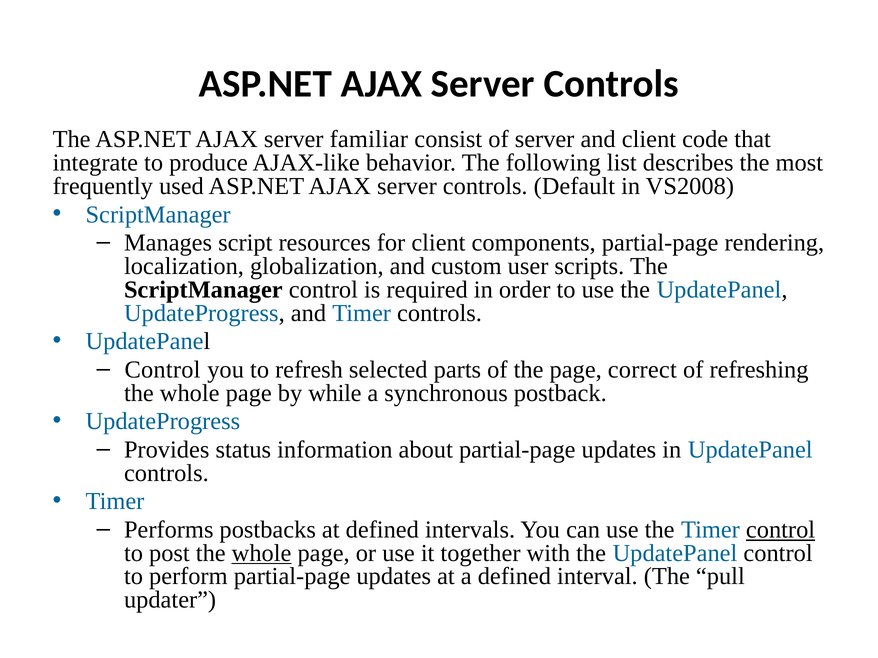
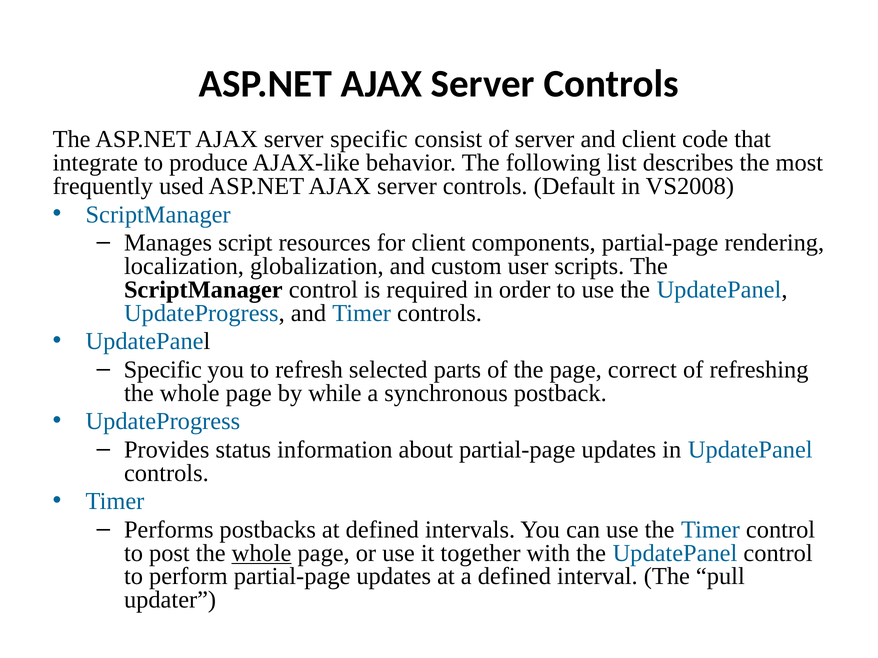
server familiar: familiar -> specific
Control at (163, 370): Control -> Specific
control at (781, 530) underline: present -> none
